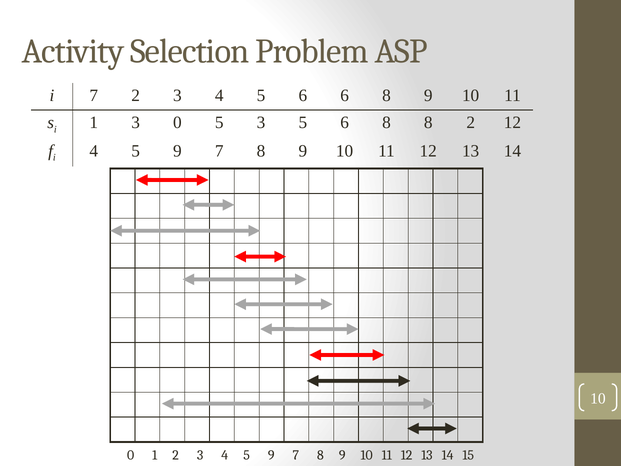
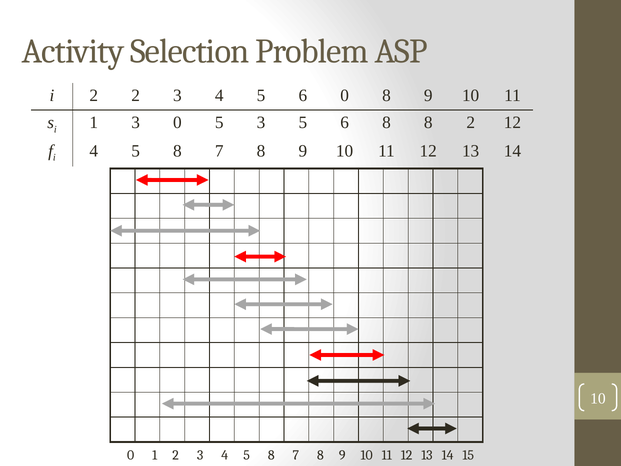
i 7: 7 -> 2
6 6: 6 -> 0
i 4 5 9: 9 -> 8
3 4 5 9: 9 -> 8
